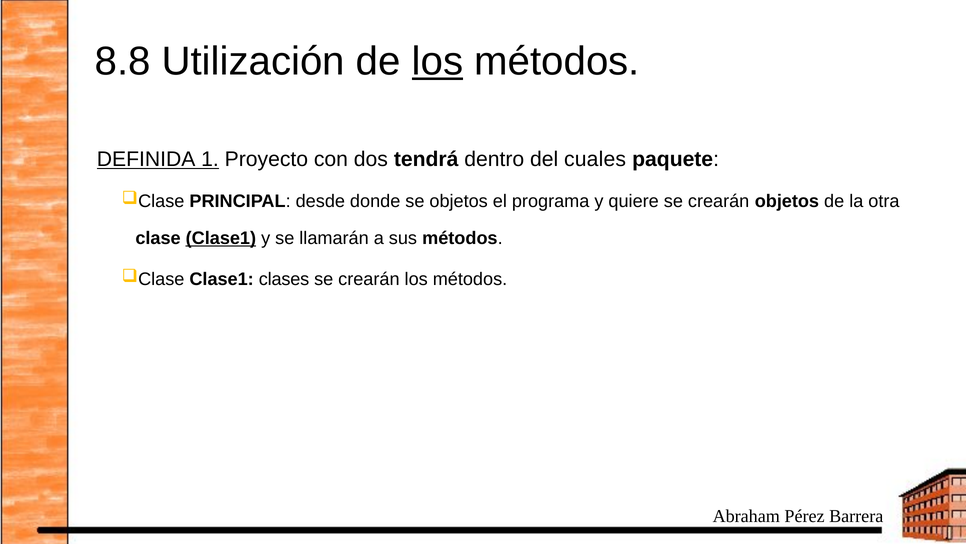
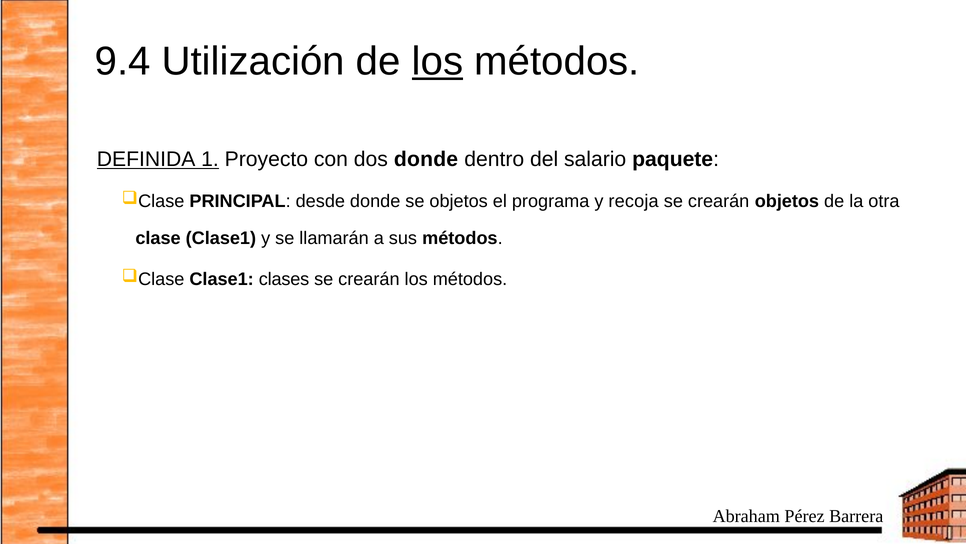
8.8: 8.8 -> 9.4
dos tendrá: tendrá -> donde
cuales: cuales -> salario
quiere: quiere -> recoja
Clase1 at (221, 238) underline: present -> none
